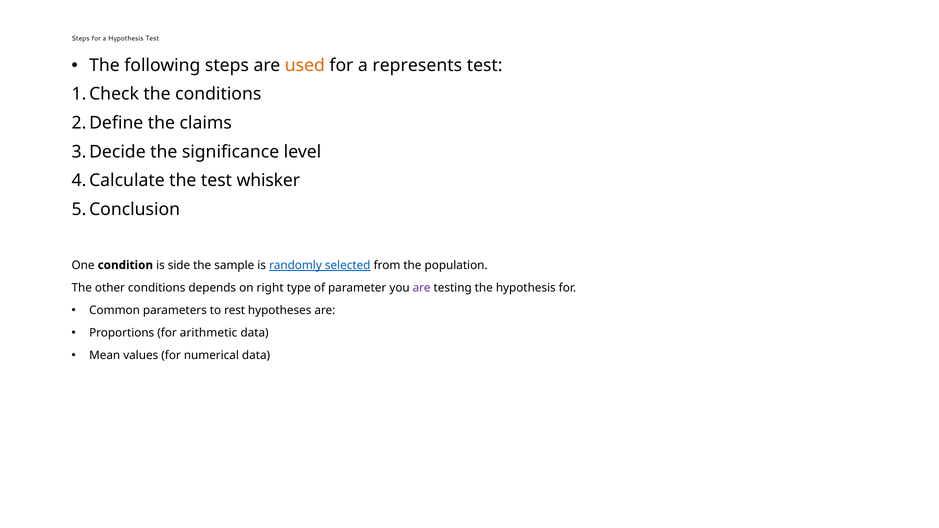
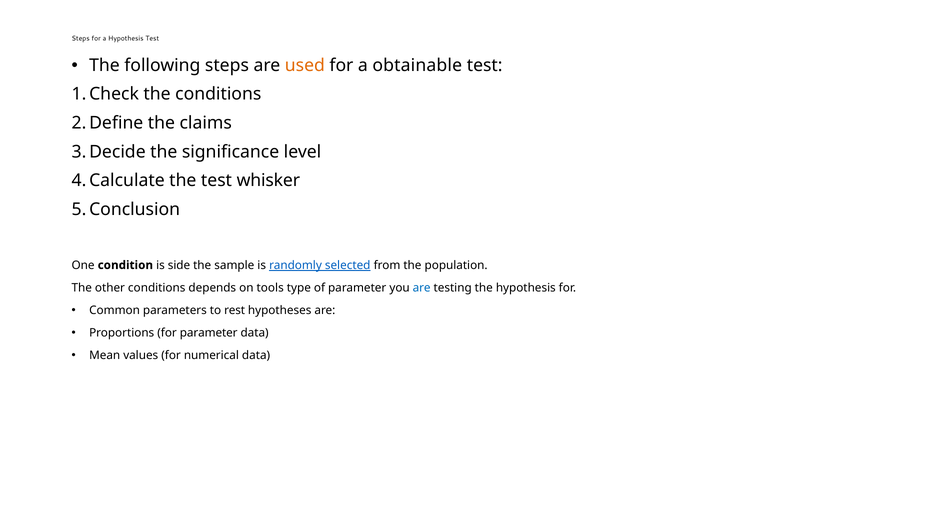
represents: represents -> obtainable
right: right -> tools
are at (422, 288) colour: purple -> blue
for arithmetic: arithmetic -> parameter
